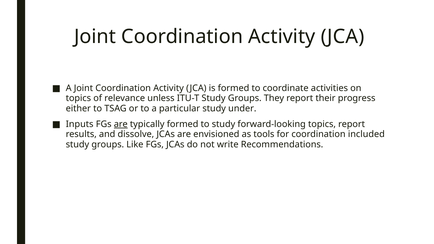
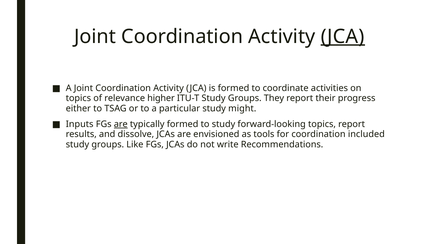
JCA at (343, 36) underline: none -> present
unless: unless -> higher
under: under -> might
